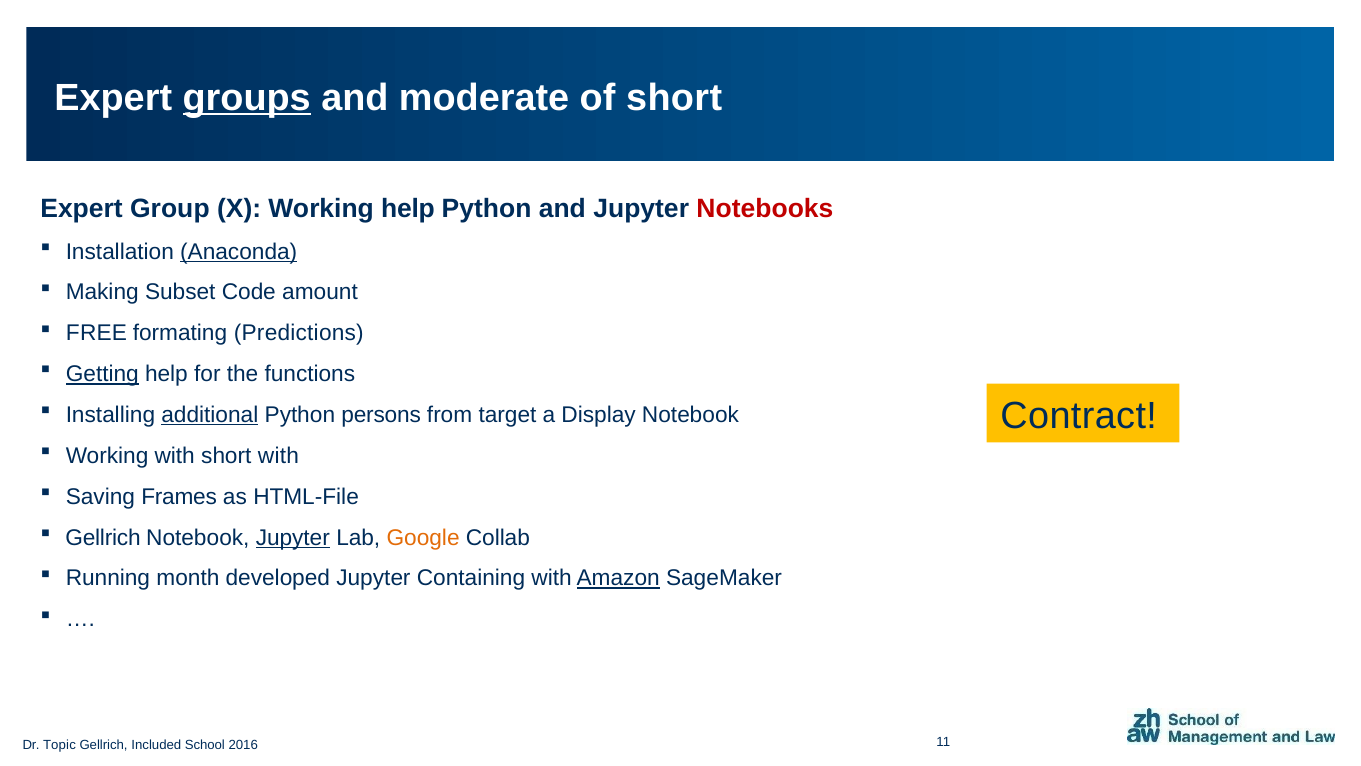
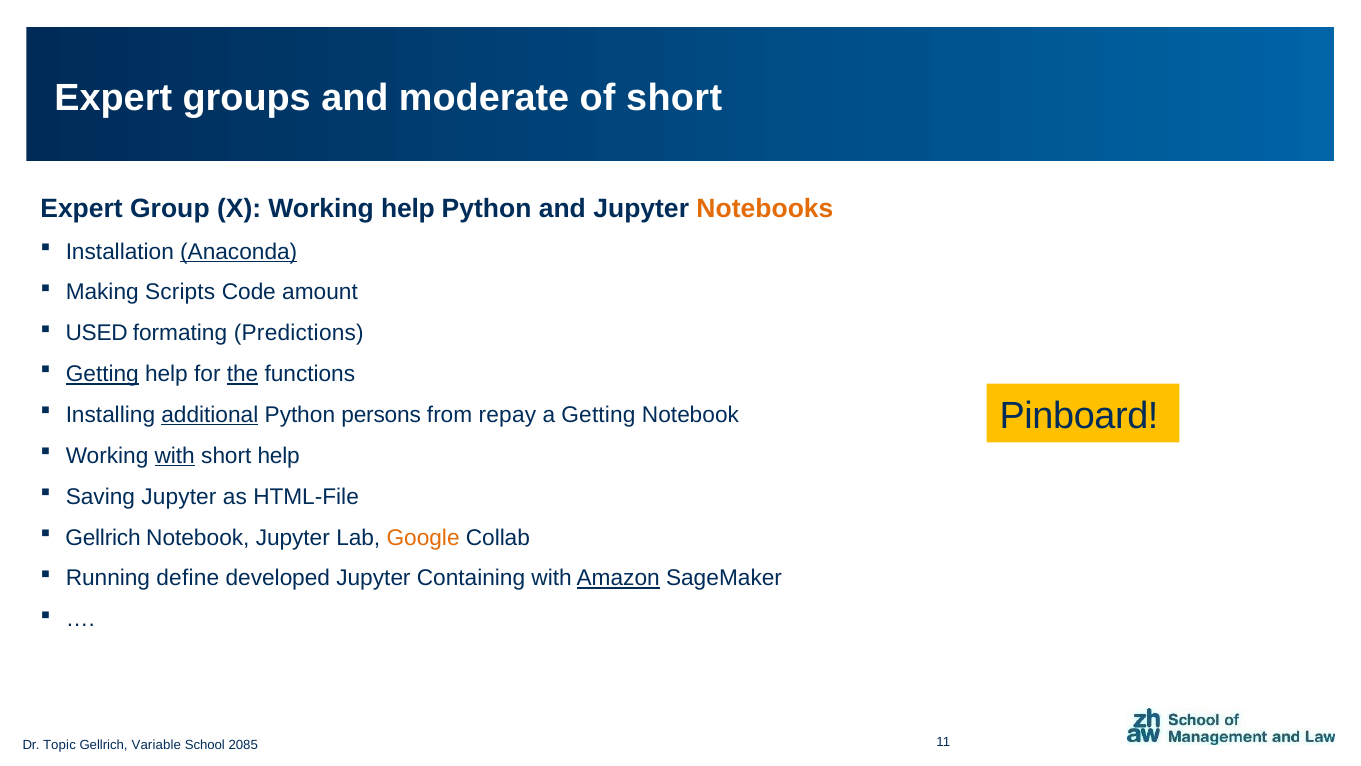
groups underline: present -> none
Notebooks colour: red -> orange
Subset: Subset -> Scripts
FREE: FREE -> USED
the underline: none -> present
Contract: Contract -> Pinboard
target: target -> repay
a Display: Display -> Getting
with at (175, 456) underline: none -> present
short with: with -> help
Saving Frames: Frames -> Jupyter
Jupyter at (293, 537) underline: present -> none
month: month -> define
Included: Included -> Variable
2016: 2016 -> 2085
